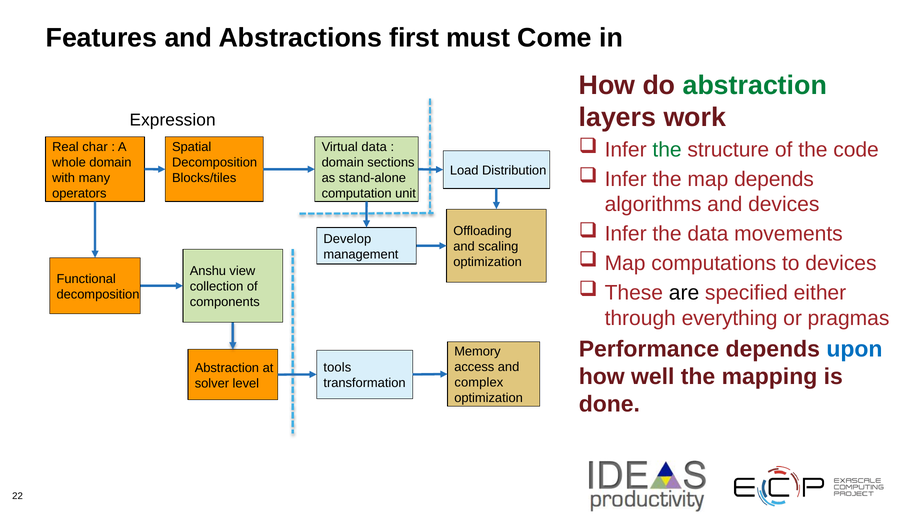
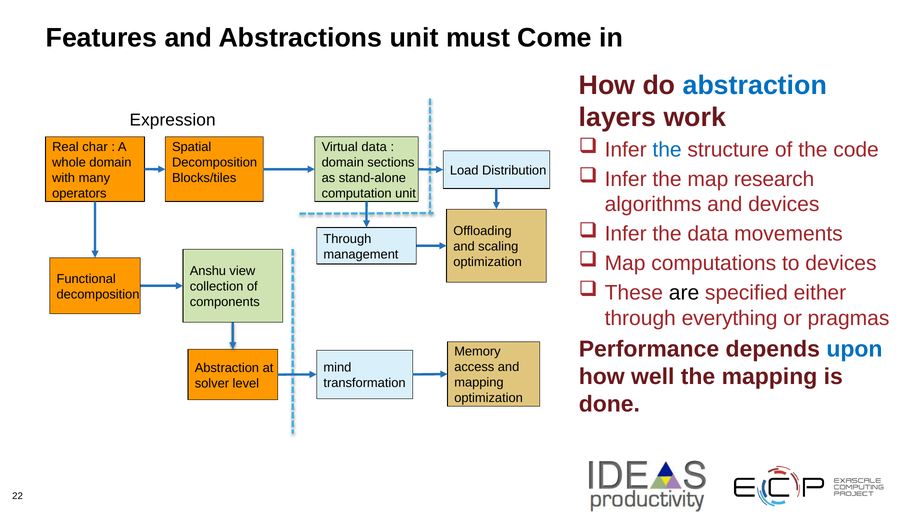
Abstractions first: first -> unit
abstraction at (755, 85) colour: green -> blue
the at (667, 150) colour: green -> blue
map depends: depends -> research
Develop at (347, 239): Develop -> Through
tools: tools -> mind
complex at (479, 383): complex -> mapping
